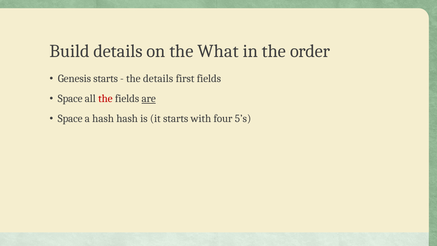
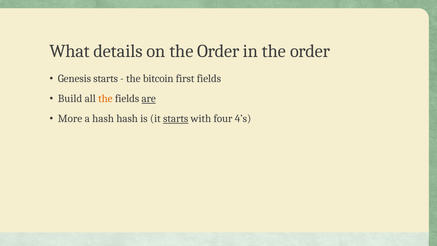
Build: Build -> What
on the What: What -> Order
the details: details -> bitcoin
Space at (70, 98): Space -> Build
the at (105, 98) colour: red -> orange
Space at (70, 118): Space -> More
starts at (176, 118) underline: none -> present
5’s: 5’s -> 4’s
